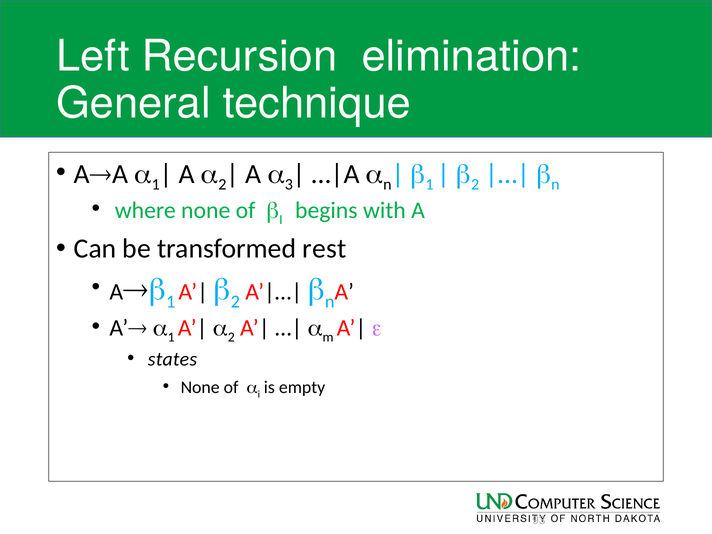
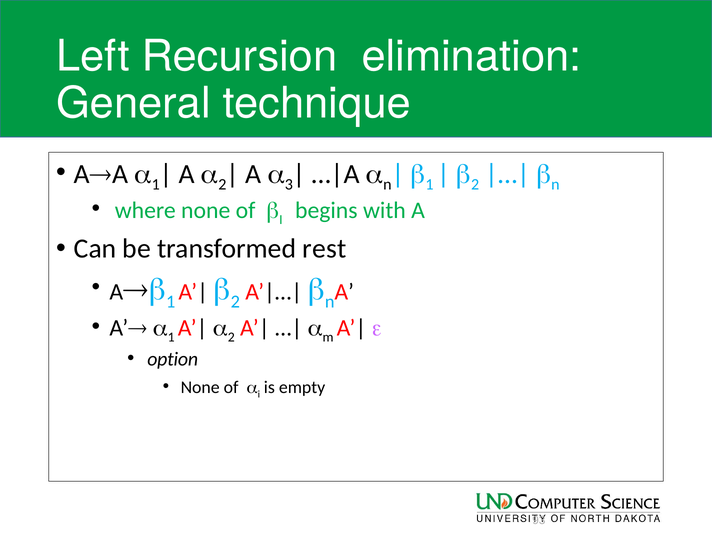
states: states -> option
